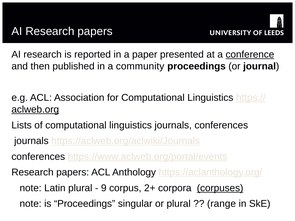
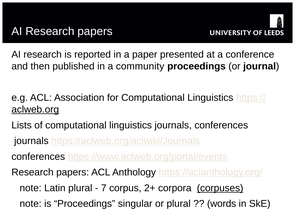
conference underline: present -> none
9: 9 -> 7
range: range -> words
